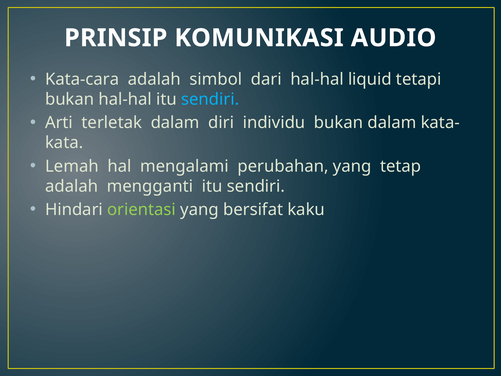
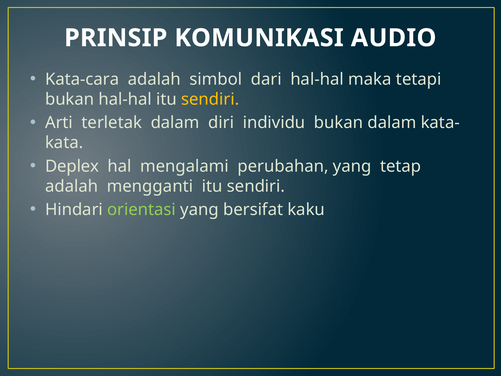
liquid: liquid -> maka
sendiri at (210, 99) colour: light blue -> yellow
Lemah: Lemah -> Deplex
